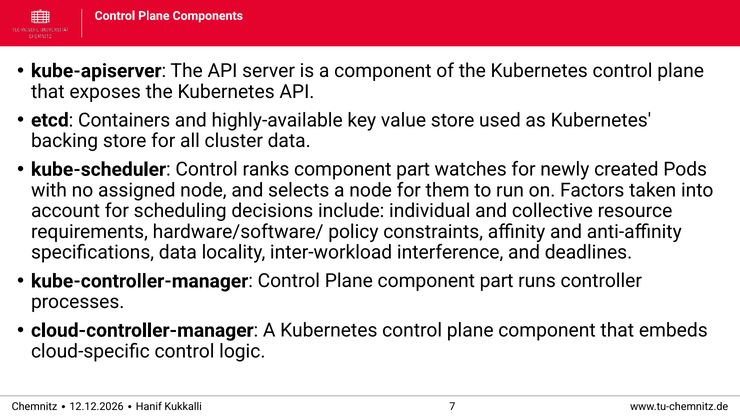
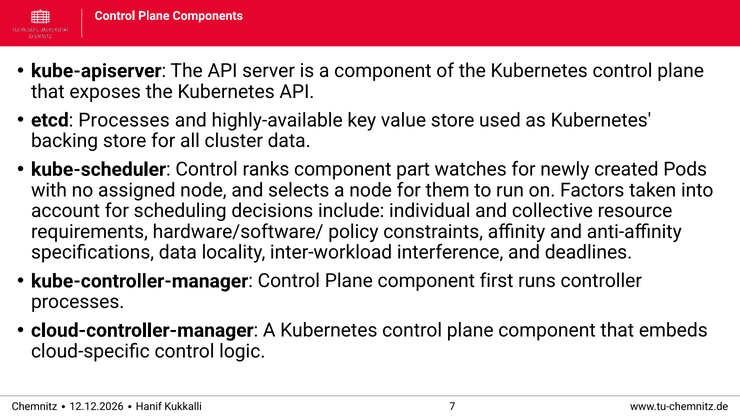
etcd Containers: Containers -> Processes
Plane component part: part -> first
